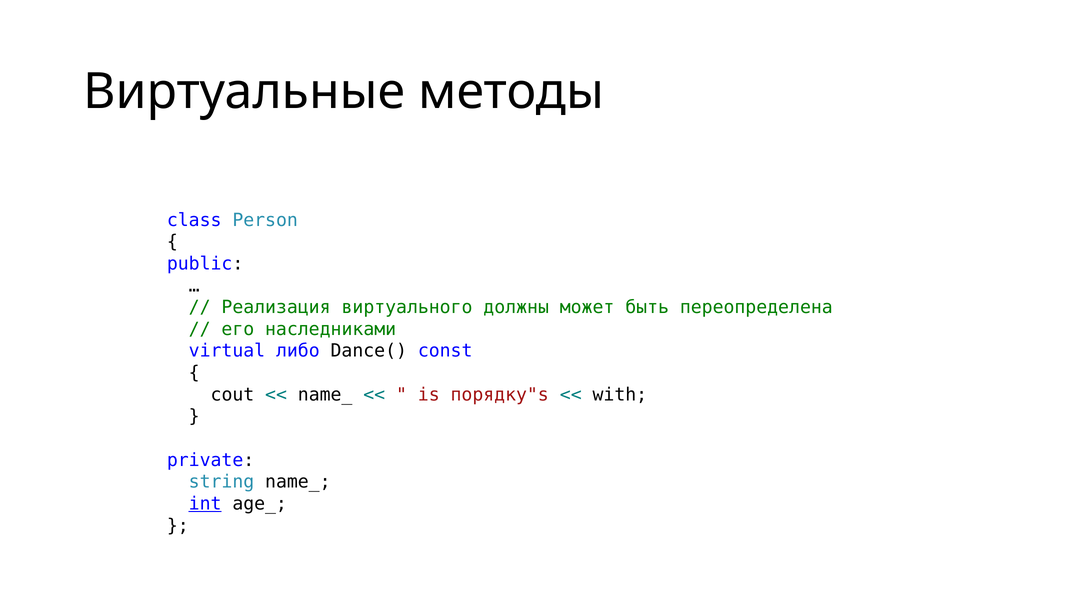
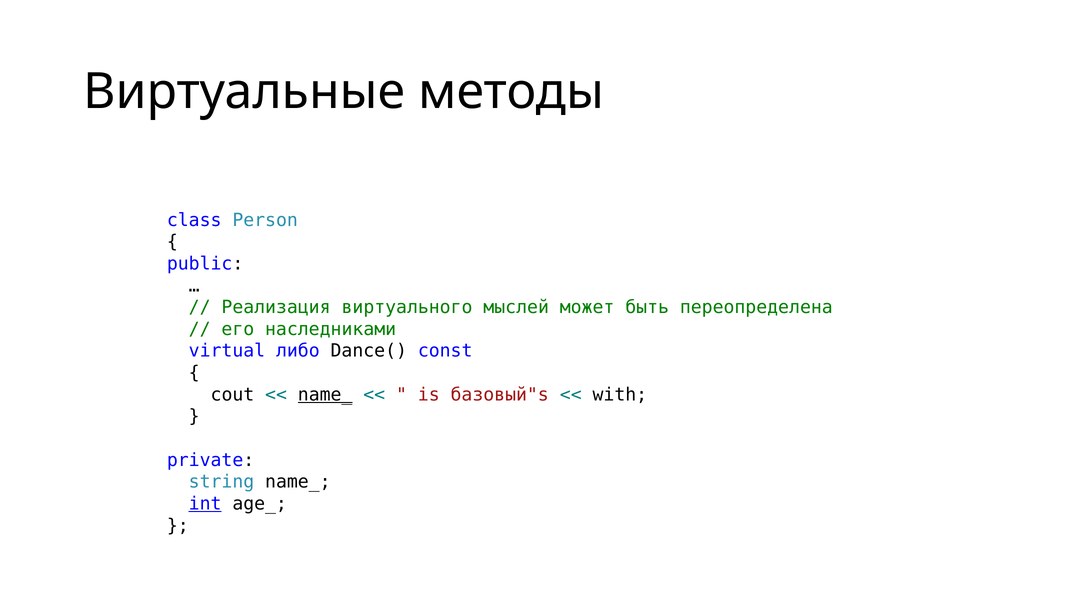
должны: должны -> мыслей
name_ at (325, 394) underline: none -> present
порядку"s: порядку"s -> базовый"s
